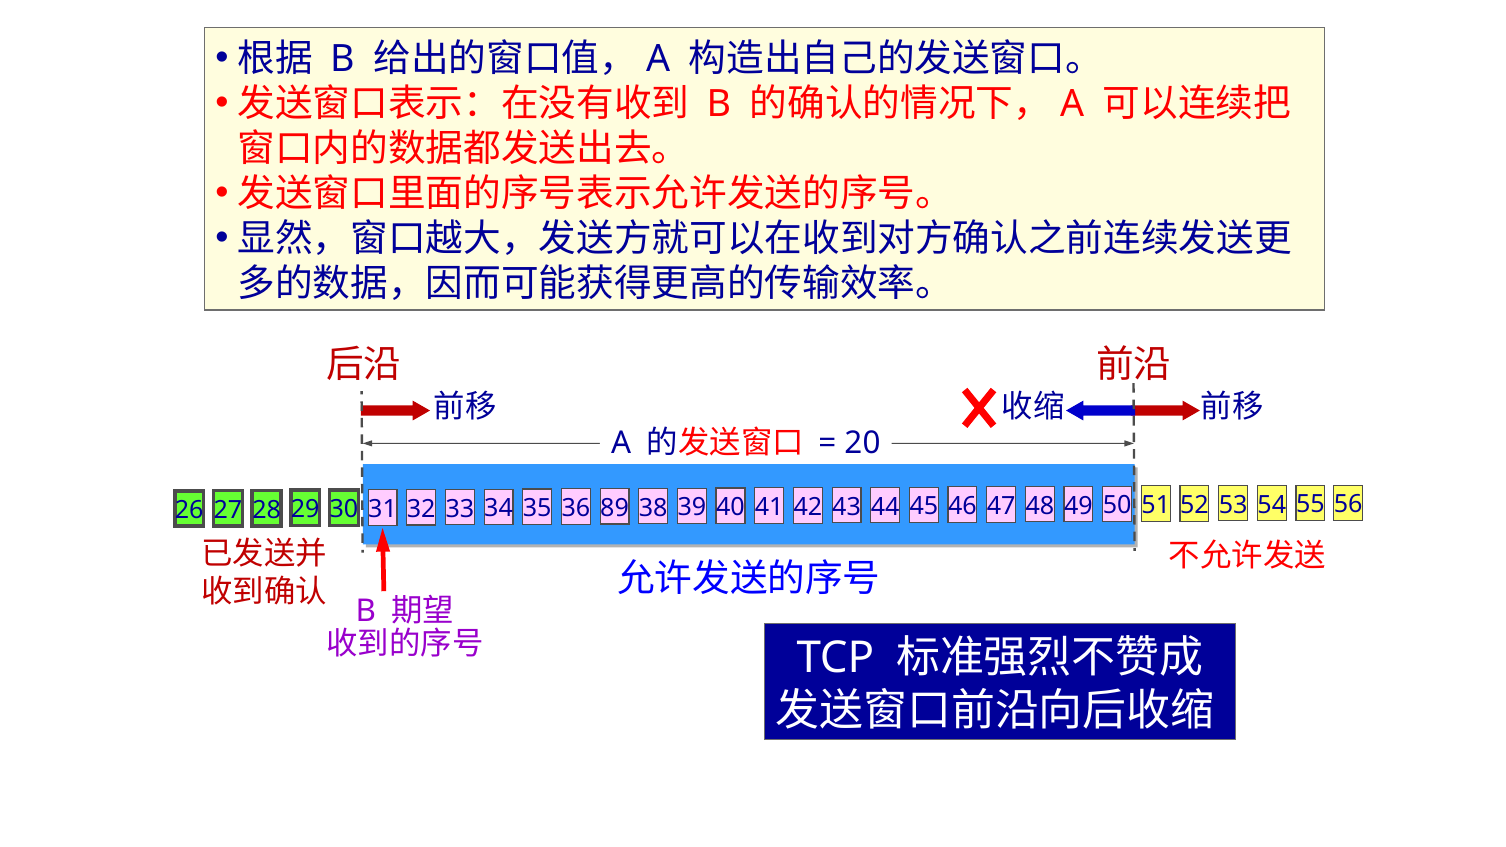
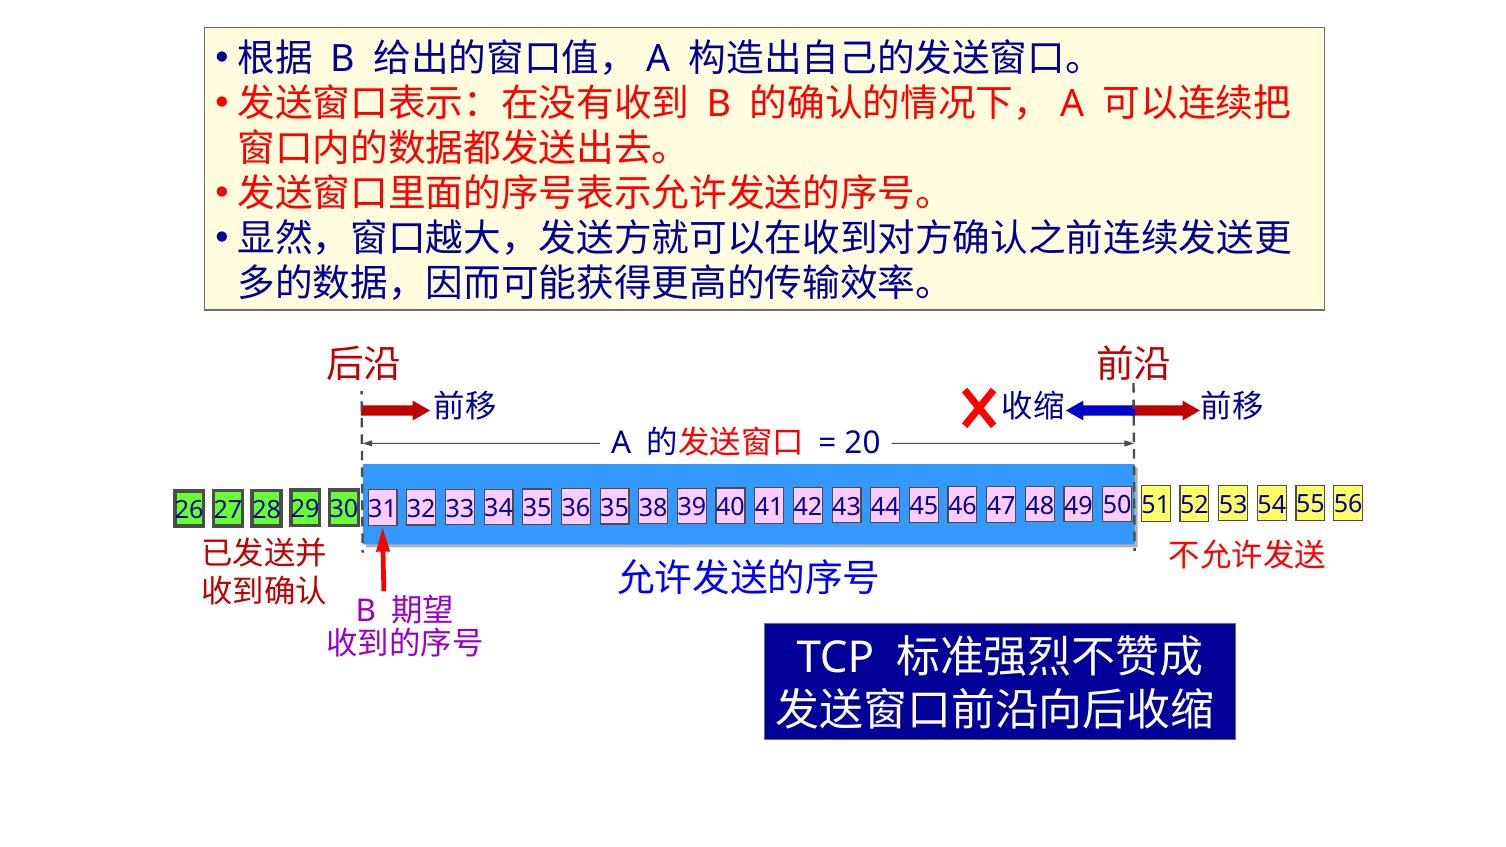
36 89: 89 -> 35
